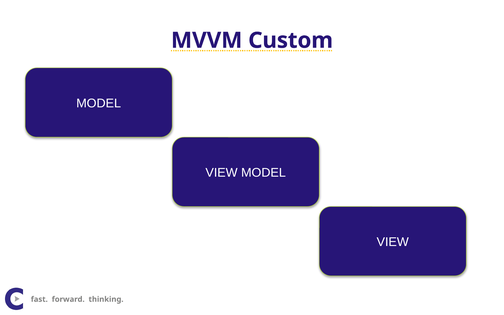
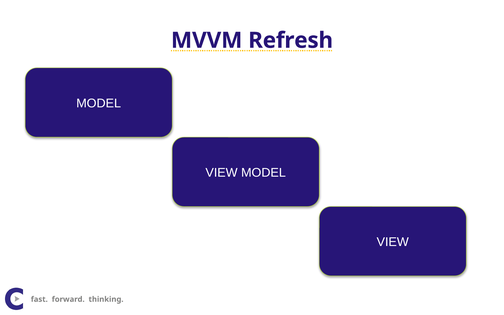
Custom: Custom -> Refresh
